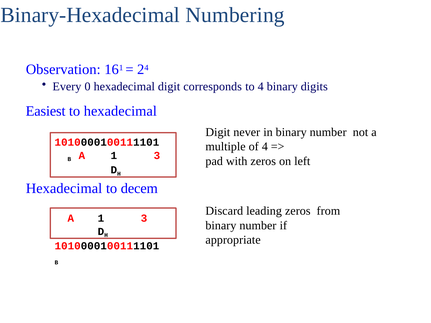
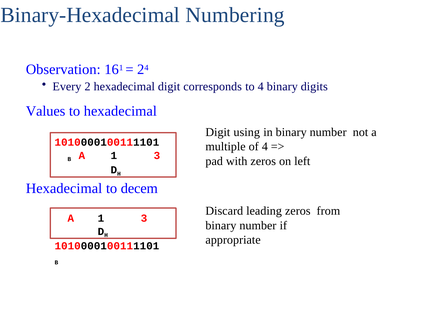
0: 0 -> 2
Easiest: Easiest -> Values
never: never -> using
